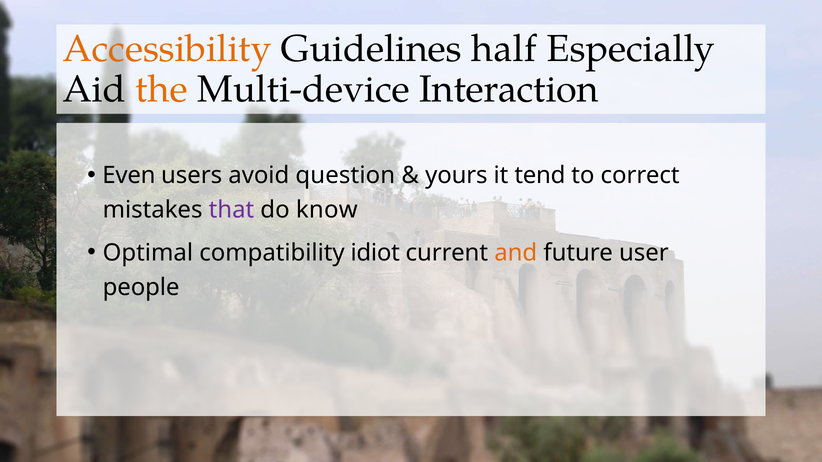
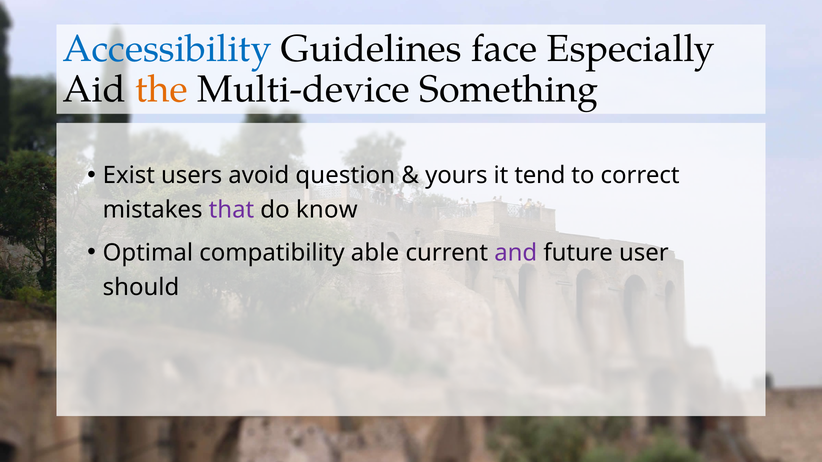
Accessibility colour: orange -> blue
half: half -> face
Interaction: Interaction -> Something
Even: Even -> Exist
idiot: idiot -> able
and colour: orange -> purple
people: people -> should
